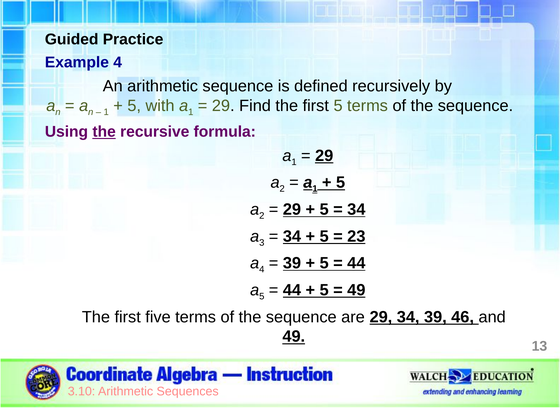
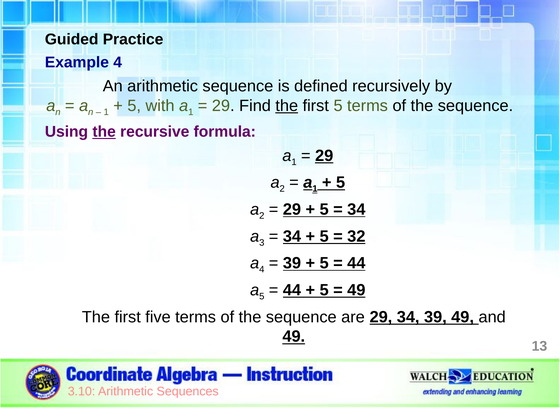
the at (287, 106) underline: none -> present
23: 23 -> 32
39 46: 46 -> 49
